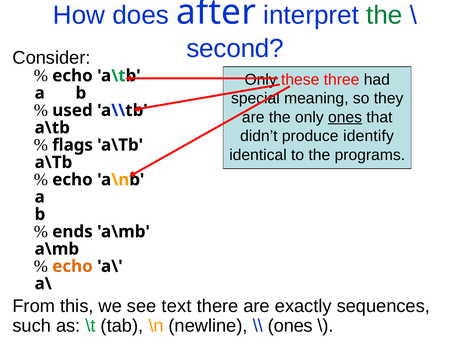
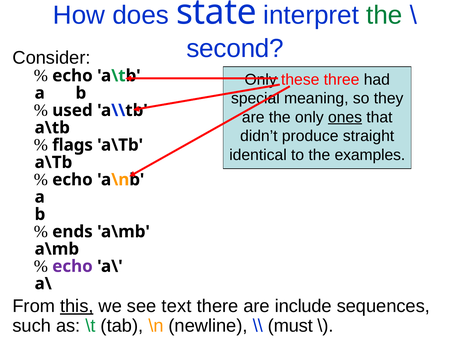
after: after -> state
identify: identify -> straight
programs: programs -> examples
echo at (72, 266) colour: orange -> purple
this underline: none -> present
exactly: exactly -> include
ones at (290, 325): ones -> must
